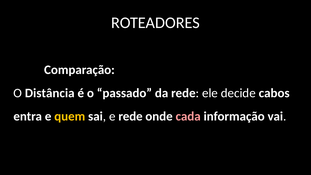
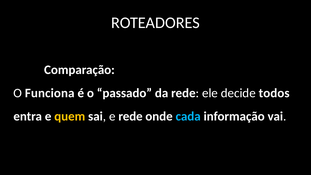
Distância: Distância -> Funciona
cabos: cabos -> todos
cada colour: pink -> light blue
